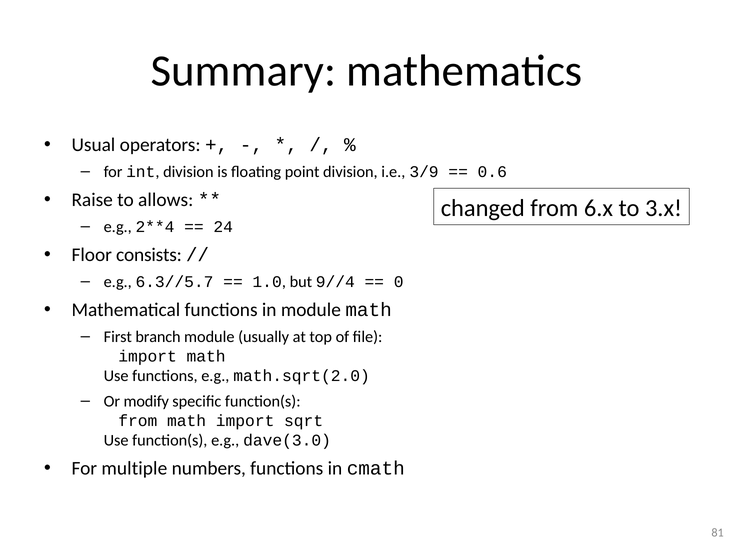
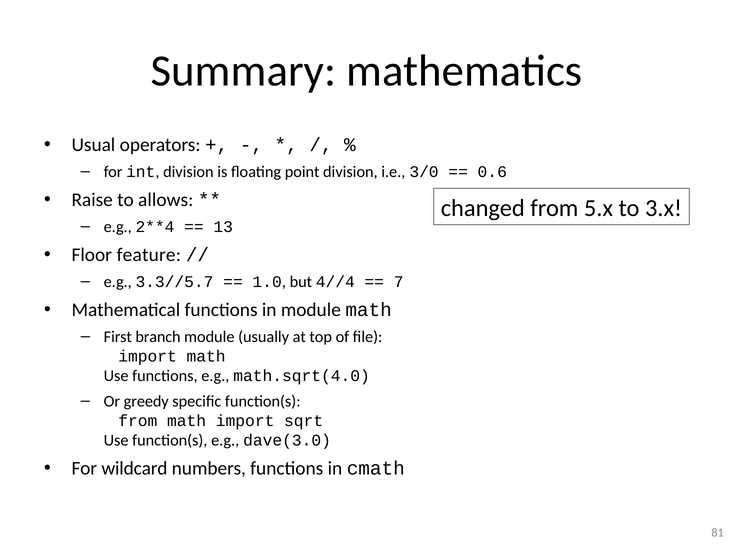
3/9: 3/9 -> 3/0
6.x: 6.x -> 5.x
24: 24 -> 13
consists: consists -> feature
6.3//5.7: 6.3//5.7 -> 3.3//5.7
9//4: 9//4 -> 4//4
0: 0 -> 7
math.sqrt(2.0: math.sqrt(2.0 -> math.sqrt(4.0
modify: modify -> greedy
multiple: multiple -> wildcard
